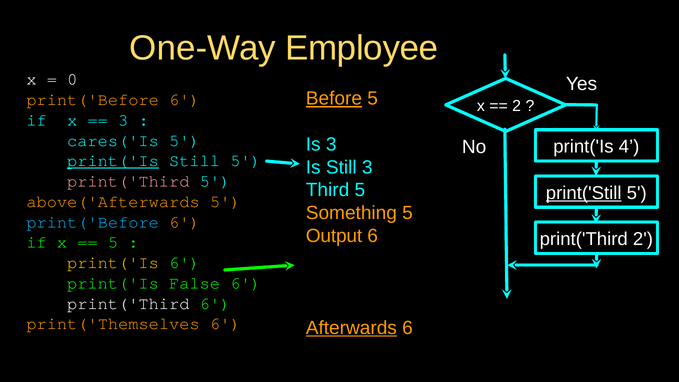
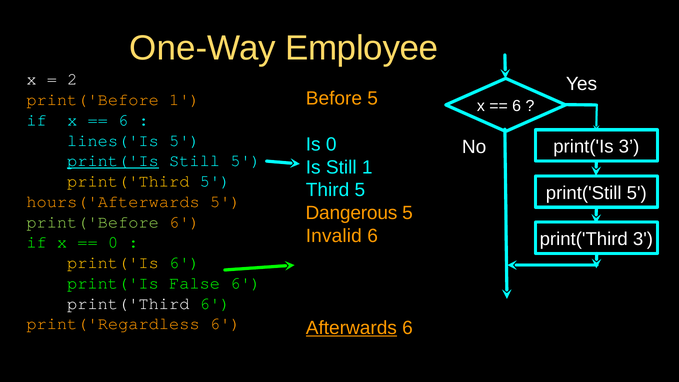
0: 0 -> 2
Before underline: present -> none
6 at (184, 100): 6 -> 1
2 at (517, 106): 2 -> 6
3 at (123, 120): 3 -> 6
cares('Is: cares('Is -> lines('Is
Is 3: 3 -> 0
print('Is 4: 4 -> 3
Still 3: 3 -> 1
print('Third at (128, 181) colour: pink -> yellow
print('Still underline: present -> none
above('Afterwards: above('Afterwards -> hours('Afterwards
Something: Something -> Dangerous
print('Before at (93, 222) colour: light blue -> light green
Output: Output -> Invalid
print('Third 2: 2 -> 3
5 at (113, 242): 5 -> 0
print('Themselves: print('Themselves -> print('Regardless
